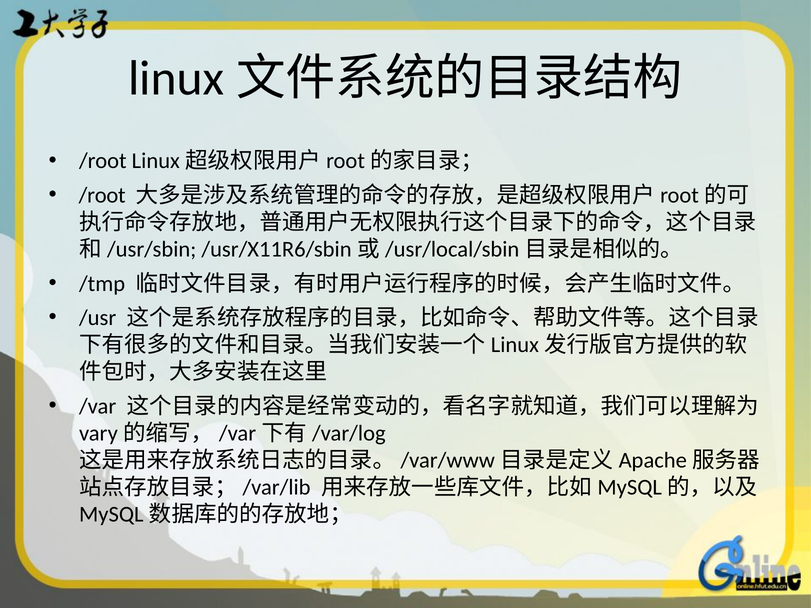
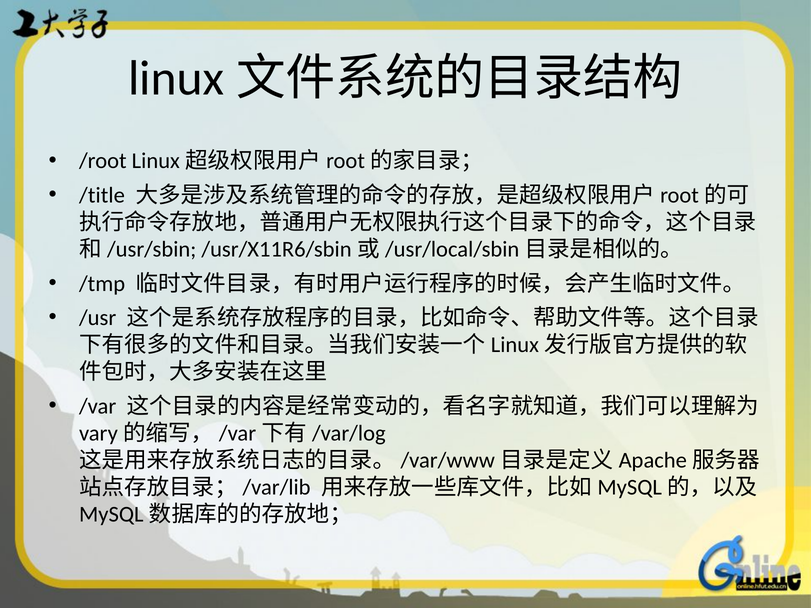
/root at (102, 195): /root -> /title
